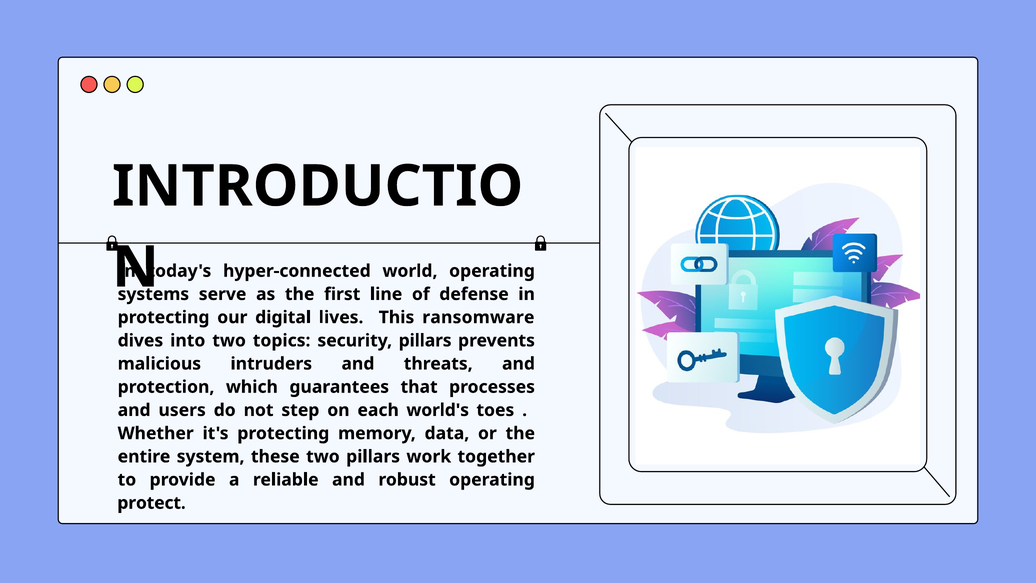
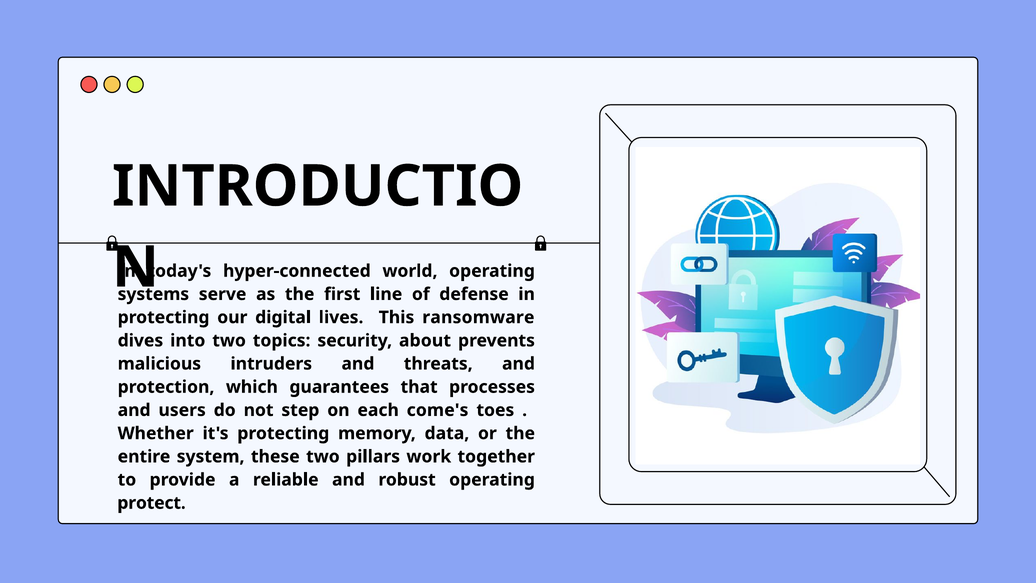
security pillars: pillars -> about
world's: world's -> come's
